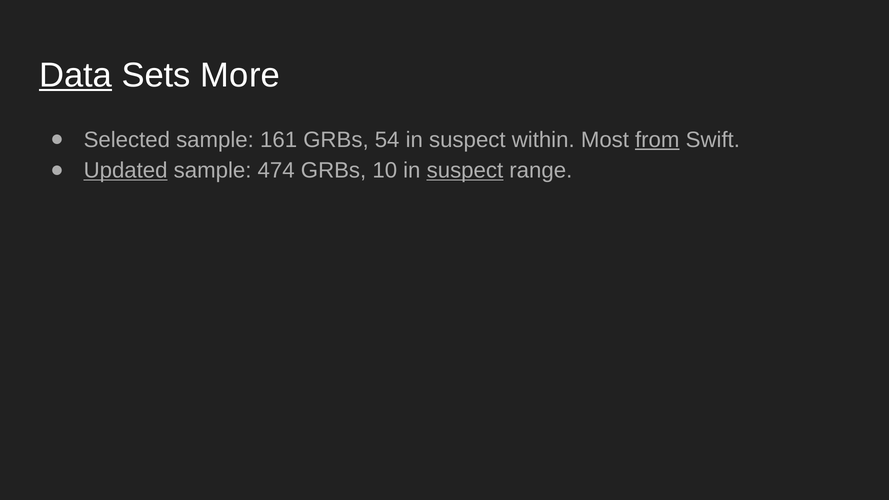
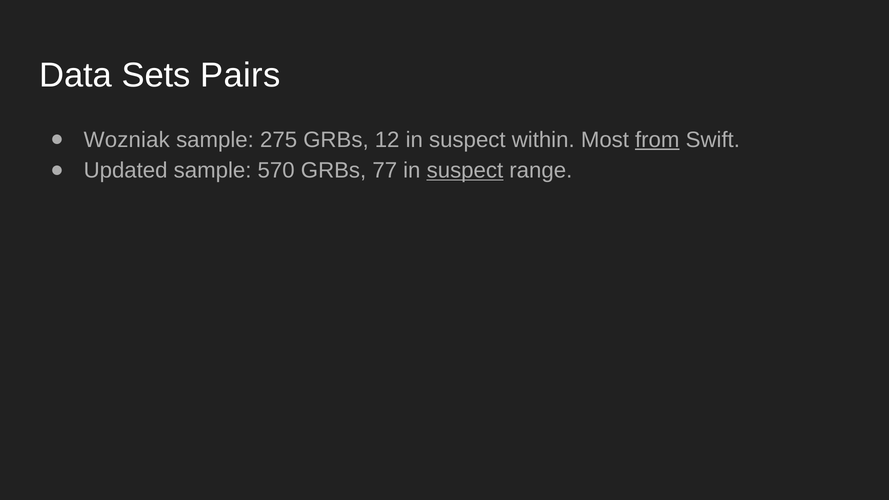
Data underline: present -> none
More: More -> Pairs
Selected: Selected -> Wozniak
161: 161 -> 275
54: 54 -> 12
Updated underline: present -> none
474: 474 -> 570
10: 10 -> 77
